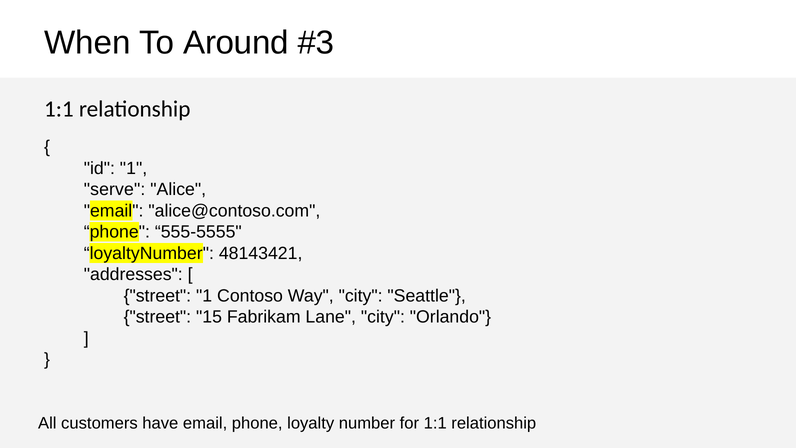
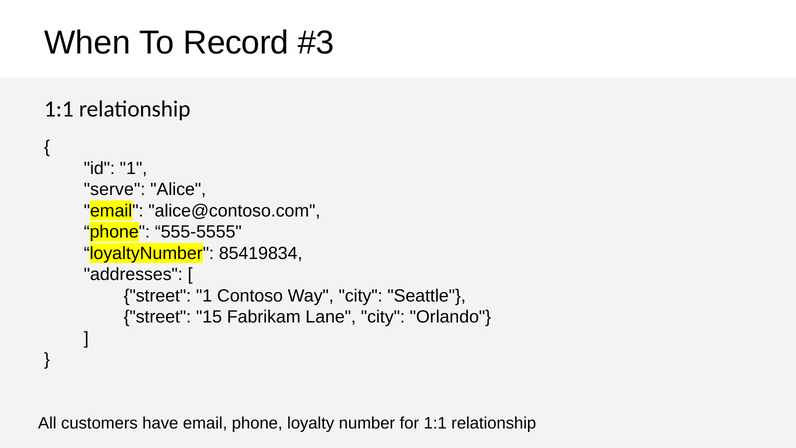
Around: Around -> Record
48143421: 48143421 -> 85419834
